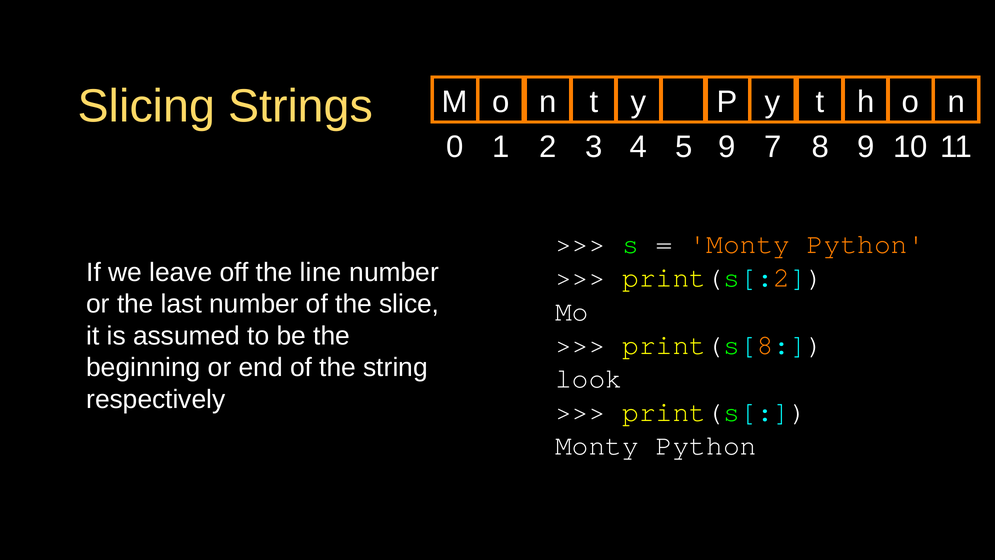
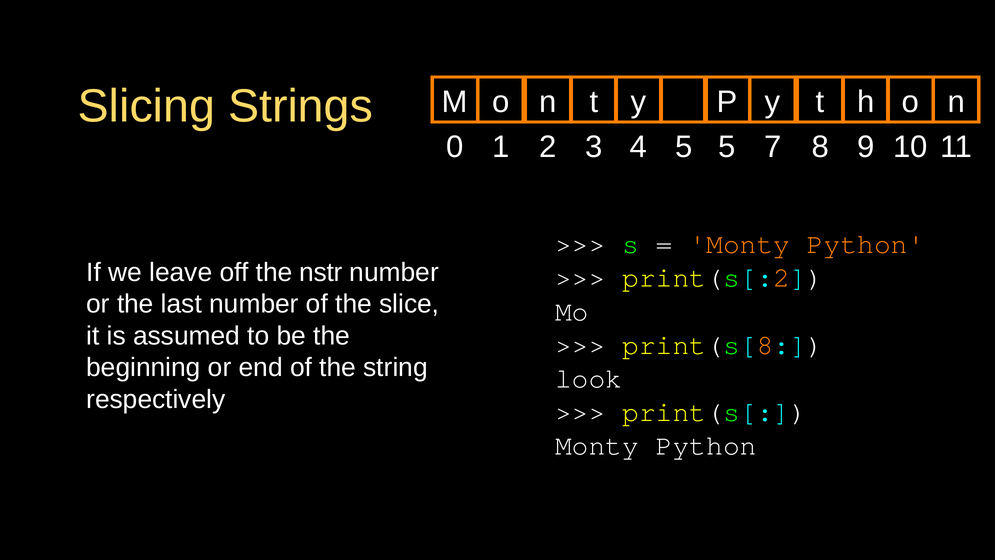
5 9: 9 -> 5
line: line -> nstr
